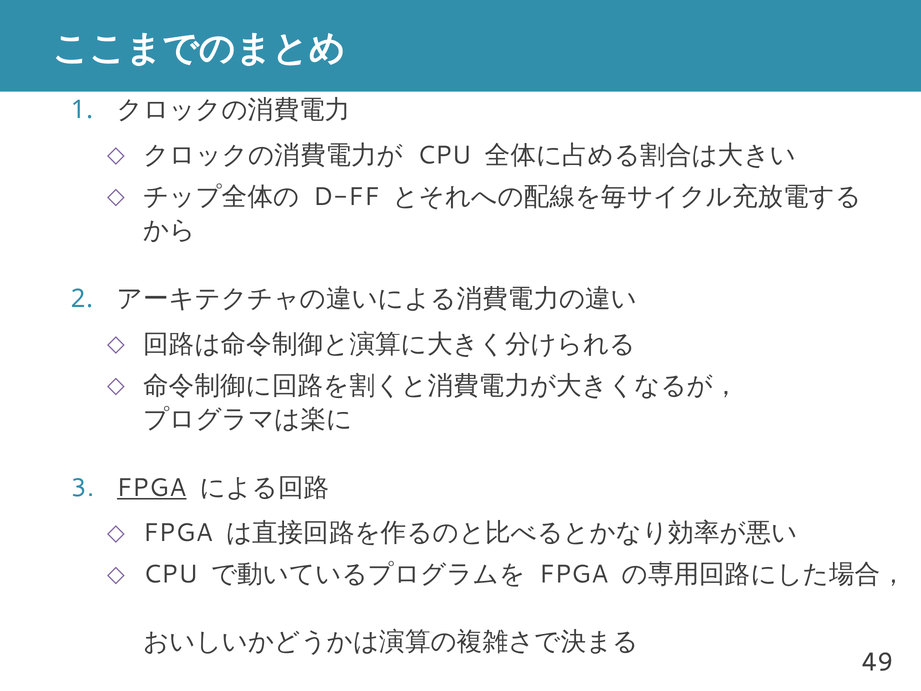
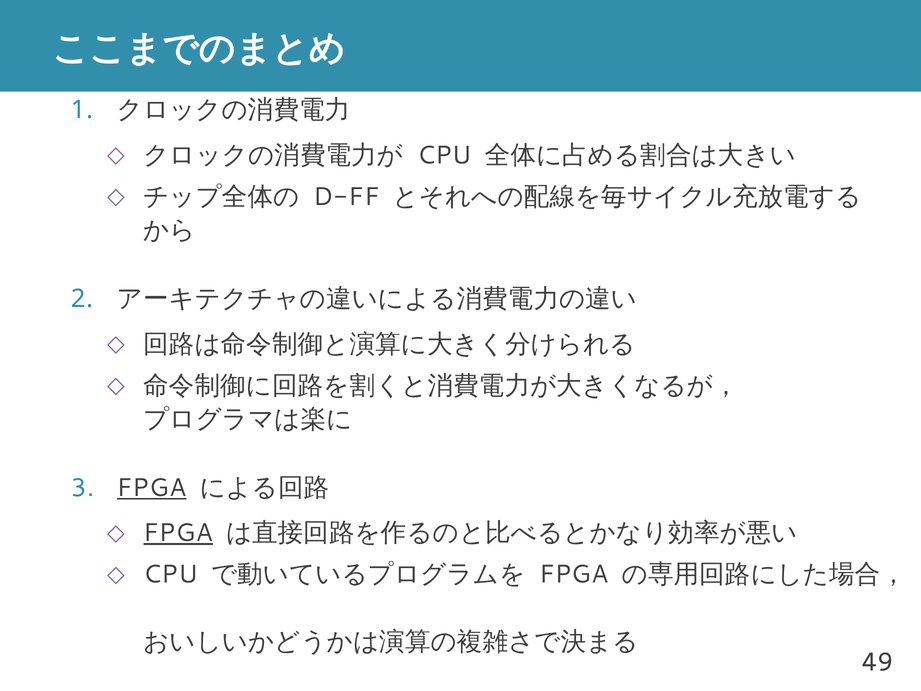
FPGA at (178, 533) underline: none -> present
